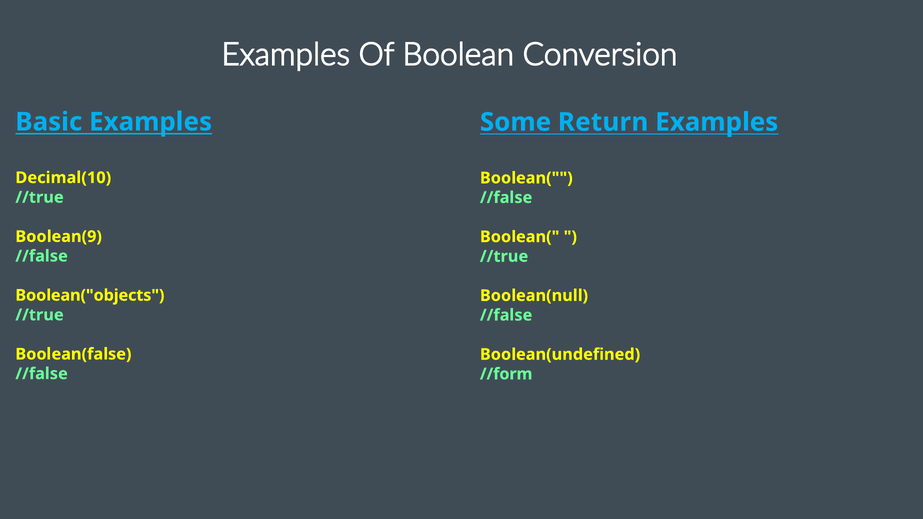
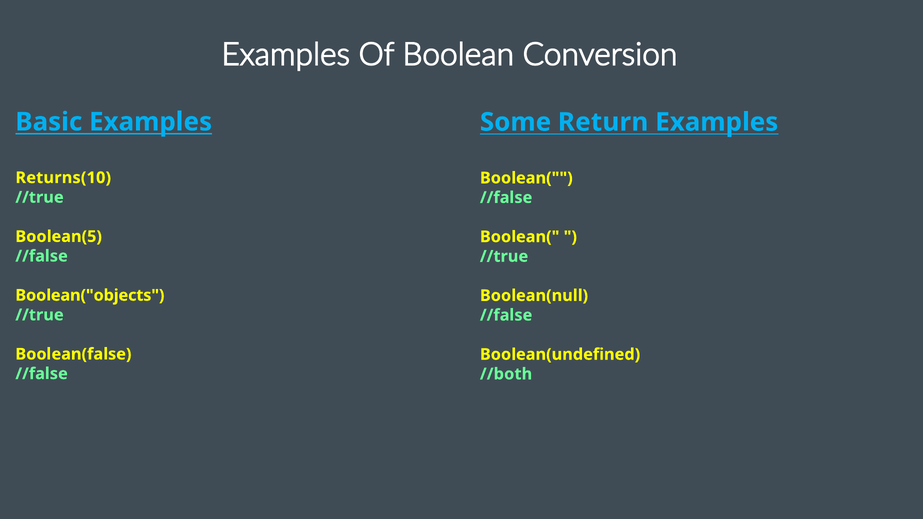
Decimal(10: Decimal(10 -> Returns(10
Boolean(9: Boolean(9 -> Boolean(5
//form: //form -> //both
